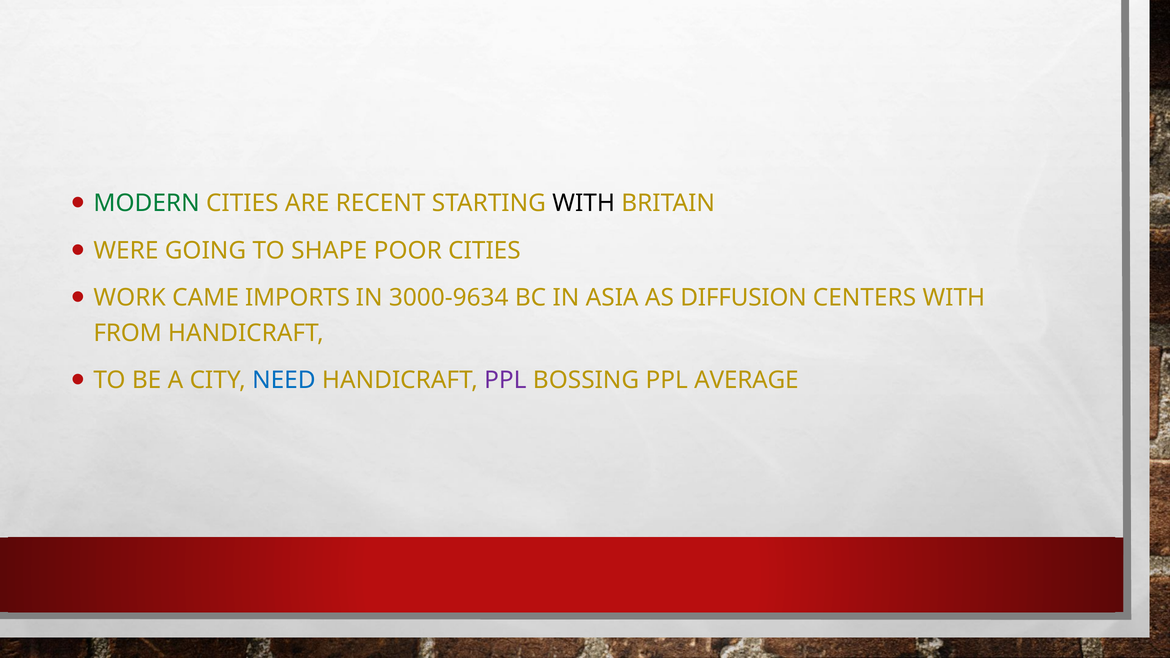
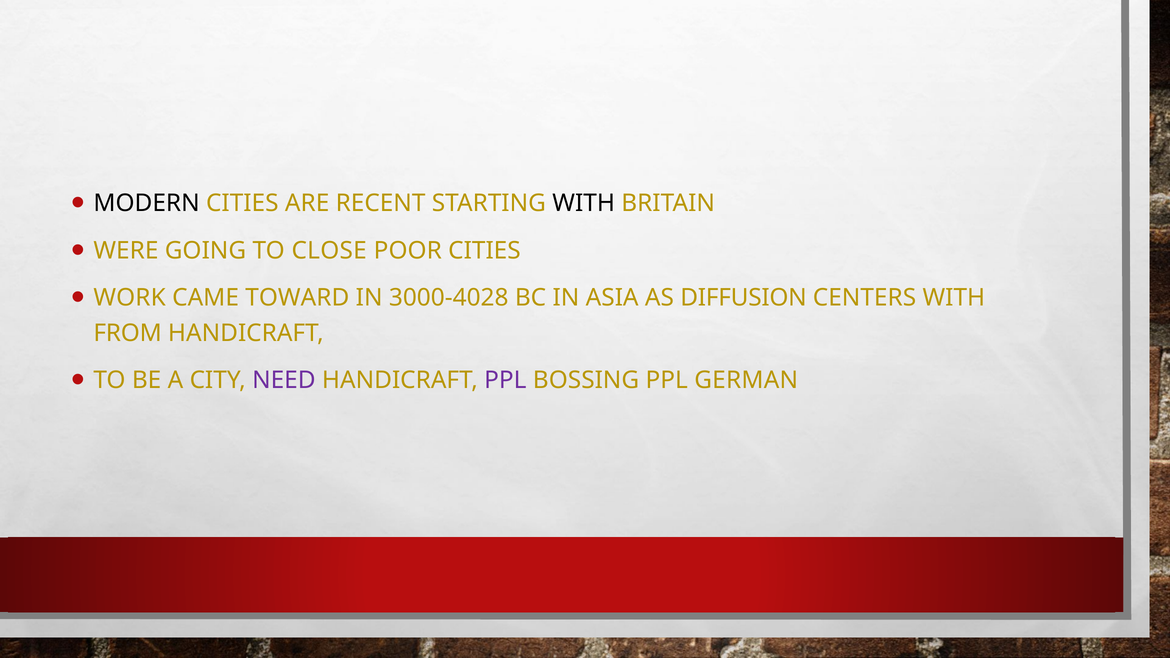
MODERN colour: green -> black
SHAPE: SHAPE -> CLOSE
IMPORTS: IMPORTS -> TOWARD
3000-9634: 3000-9634 -> 3000-4028
NEED colour: blue -> purple
AVERAGE: AVERAGE -> GERMAN
